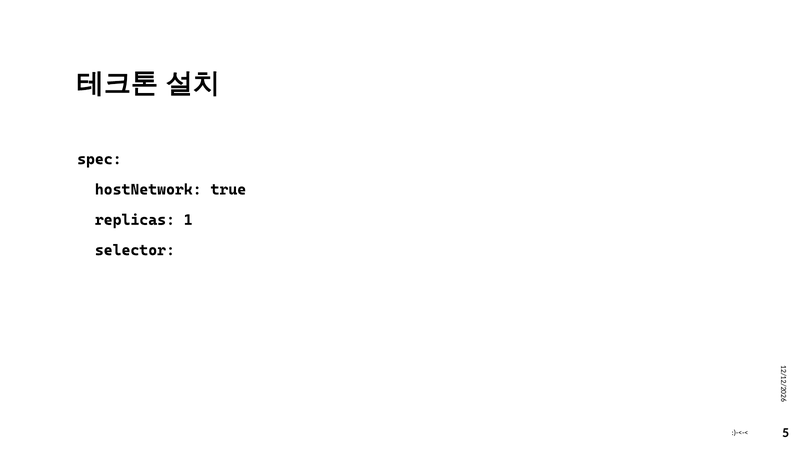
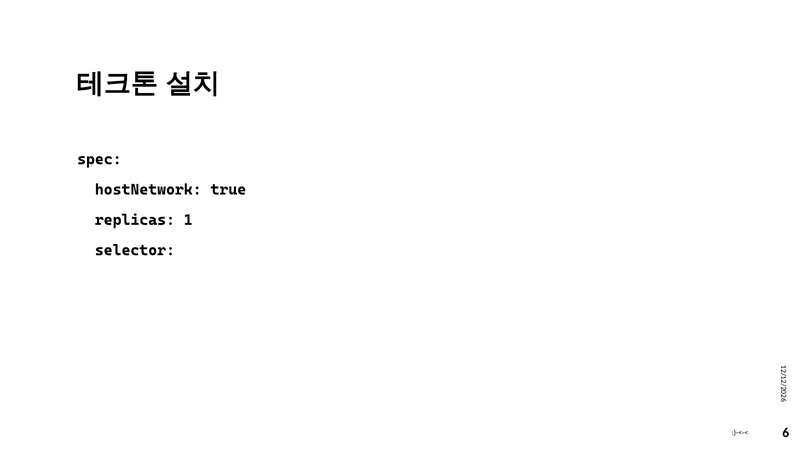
5 at (786, 433): 5 -> 6
